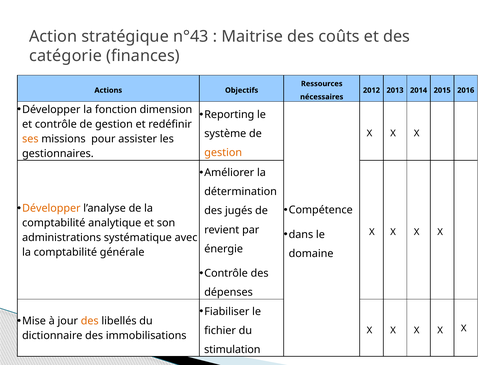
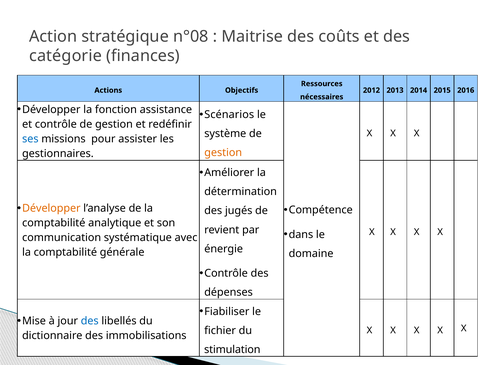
n°43: n°43 -> n°08
dimension: dimension -> assistance
Reporting: Reporting -> Scénarios
ses colour: orange -> blue
administrations: administrations -> communication
des at (90, 321) colour: orange -> blue
